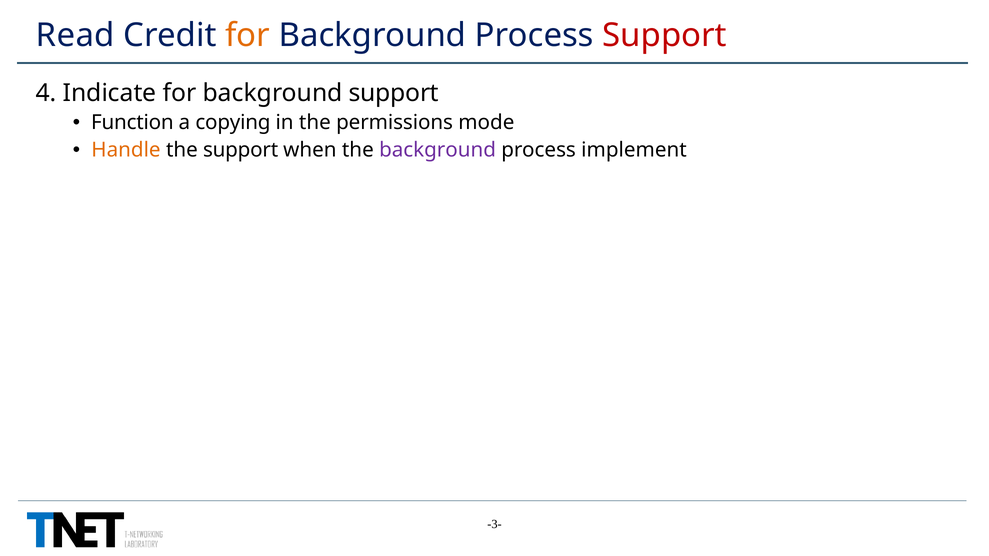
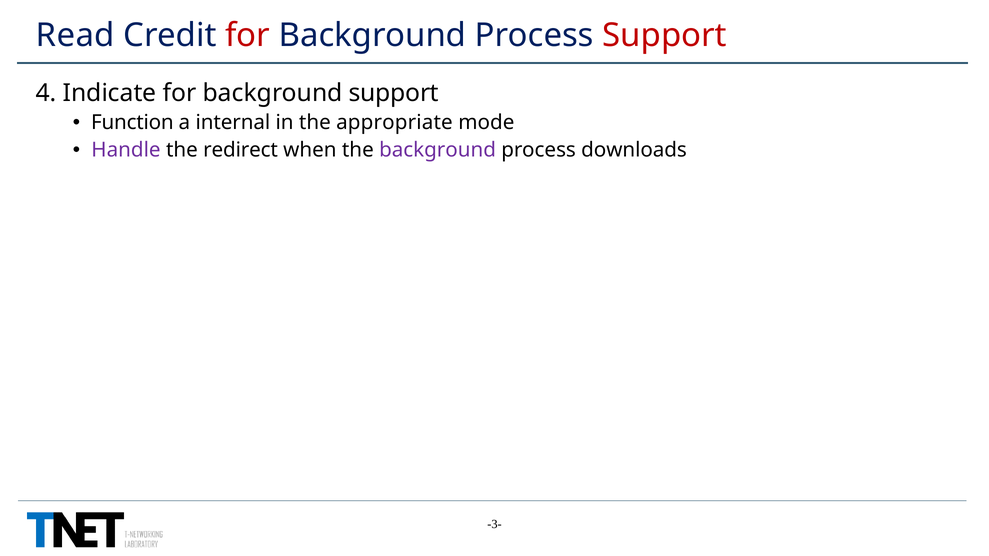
for at (248, 35) colour: orange -> red
copying: copying -> internal
permissions: permissions -> appropriate
Handle colour: orange -> purple
the support: support -> redirect
implement: implement -> downloads
